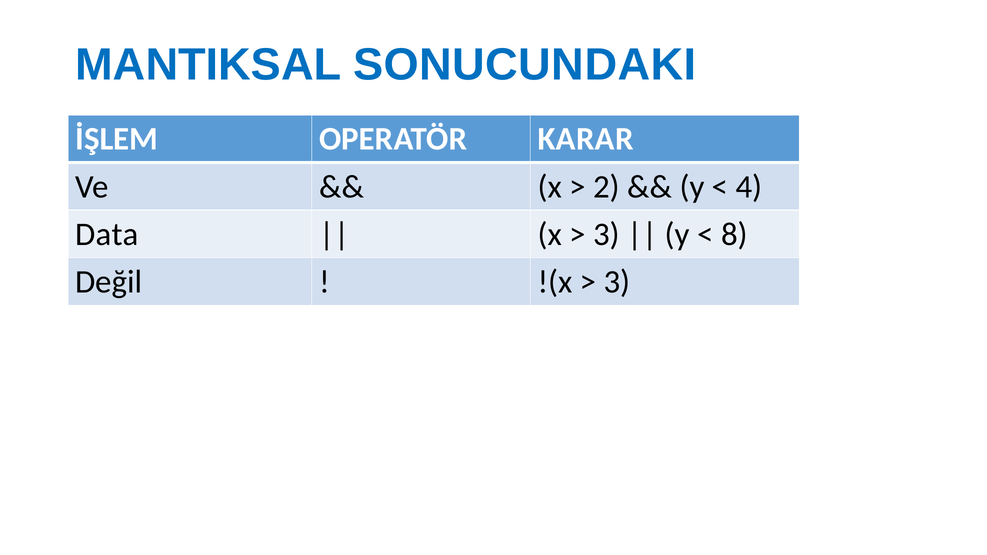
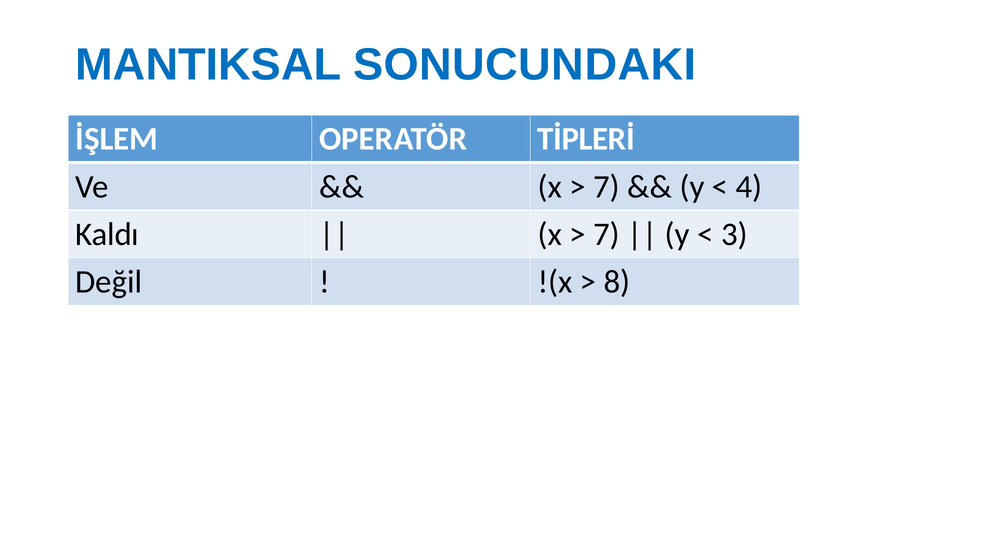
KARAR: KARAR -> TİPLERİ
2 at (606, 187): 2 -> 7
Data: Data -> Kaldı
3 at (606, 234): 3 -> 7
8: 8 -> 3
3 at (617, 282): 3 -> 8
